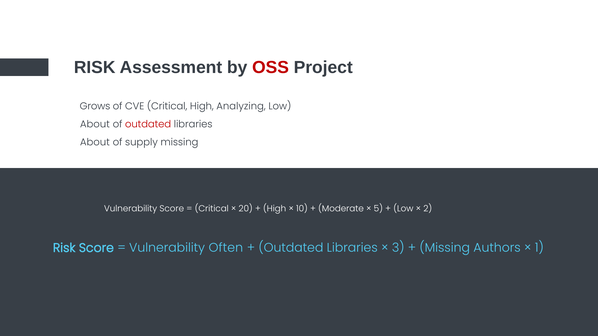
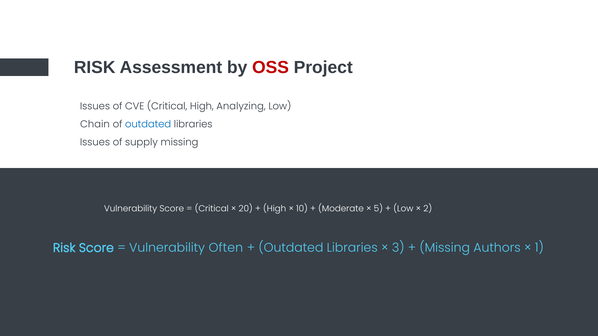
Grows at (95, 106): Grows -> Issues
About at (95, 124): About -> Chain
outdated at (148, 124) colour: red -> blue
About at (95, 142): About -> Issues
